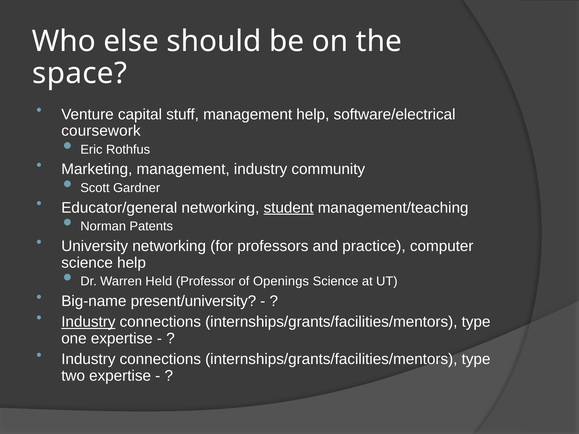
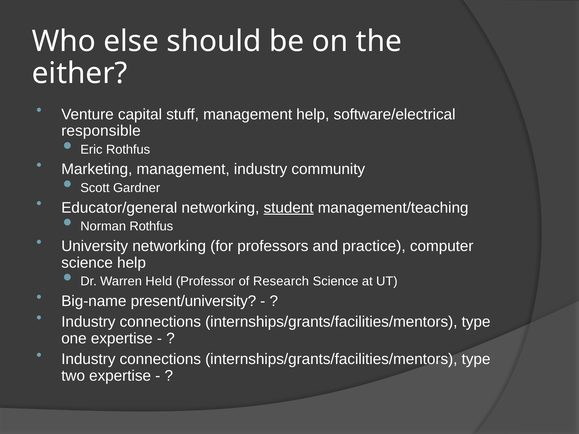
space: space -> either
coursework: coursework -> responsible
Norman Patents: Patents -> Rothfus
Openings: Openings -> Research
Industry at (88, 322) underline: present -> none
